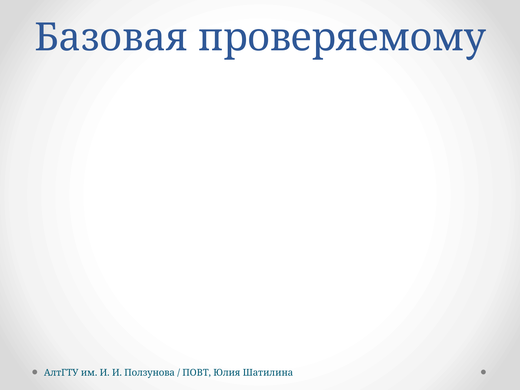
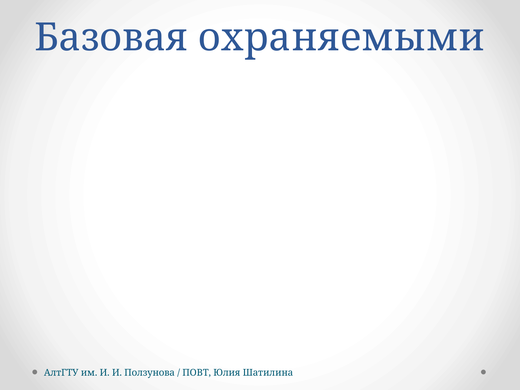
проверяемому: проверяемому -> охраняемыми
